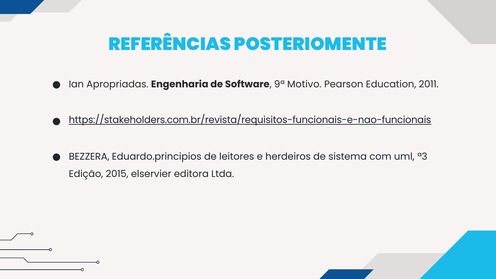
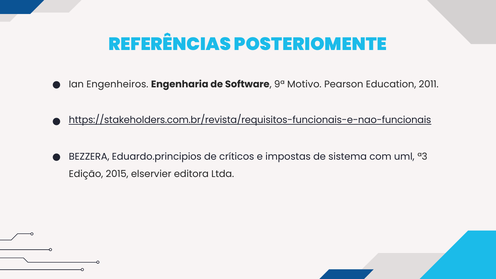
Apropriadas: Apropriadas -> Engenheiros
leitores: leitores -> críticos
herdeiros: herdeiros -> impostas
